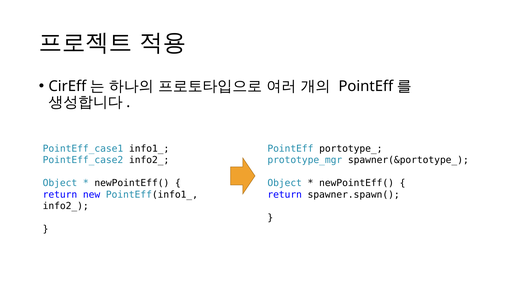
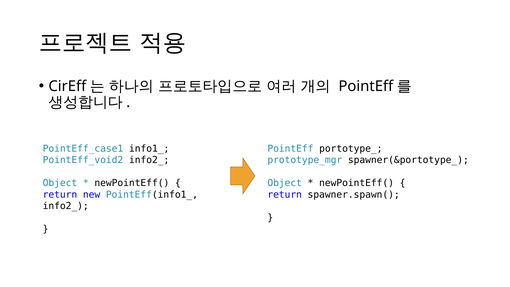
PointEff_case2: PointEff_case2 -> PointEff_void2
